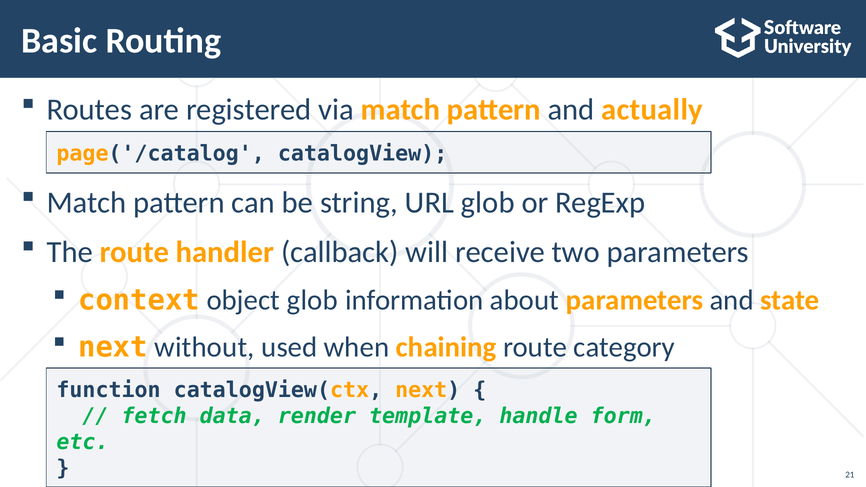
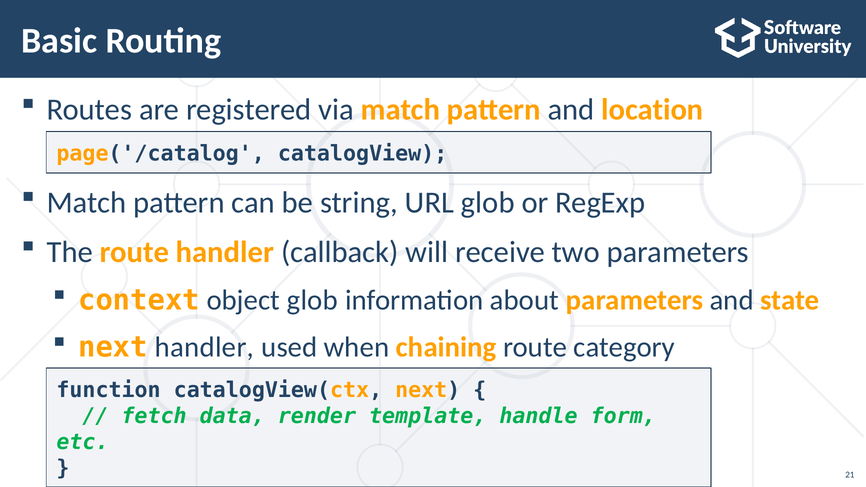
actually: actually -> location
next without: without -> handler
